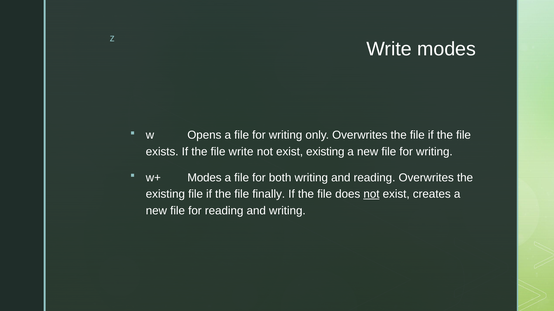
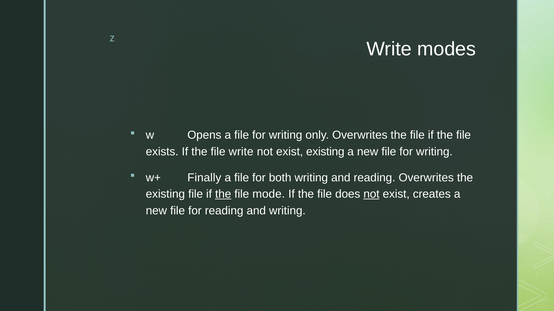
w+ Modes: Modes -> Finally
the at (223, 195) underline: none -> present
finally: finally -> mode
